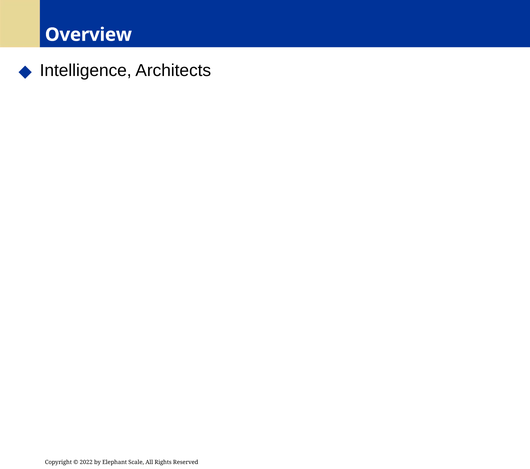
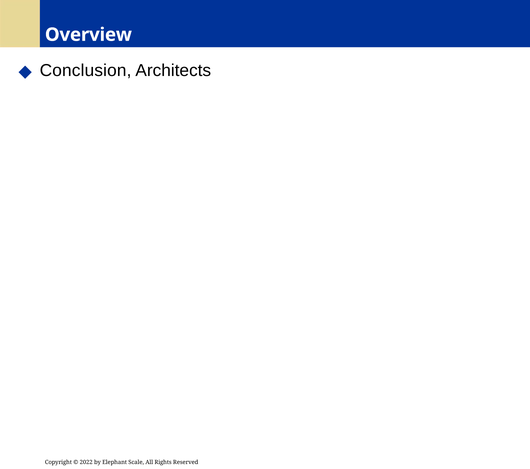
Intelligence: Intelligence -> Conclusion
